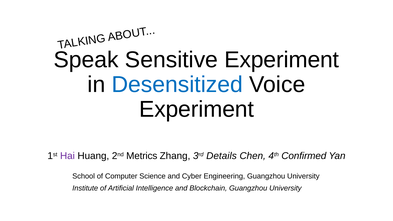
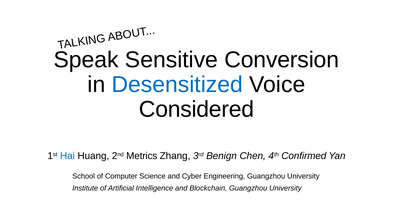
Sensitive Experiment: Experiment -> Conversion
Experiment at (197, 109): Experiment -> Considered
Hai colour: purple -> blue
Details: Details -> Benign
